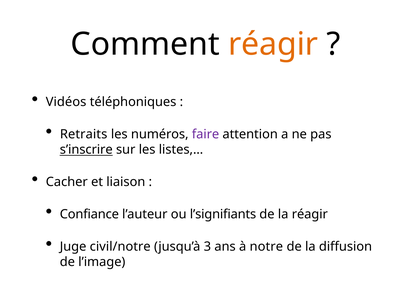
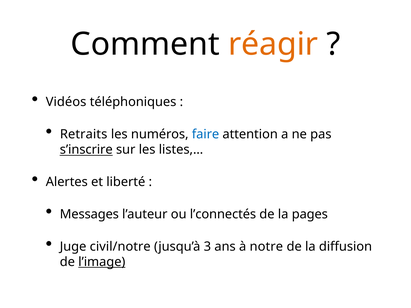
faire colour: purple -> blue
Cacher: Cacher -> Alertes
liaison: liaison -> liberté
Confiance: Confiance -> Messages
l’signifiants: l’signifiants -> l’connectés
la réagir: réagir -> pages
l’image underline: none -> present
